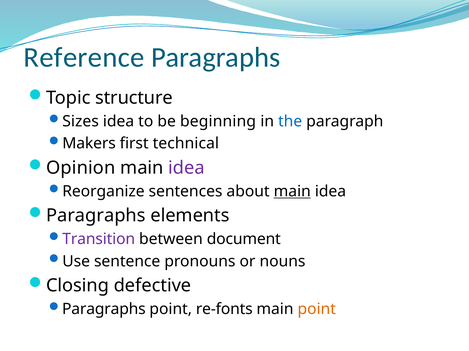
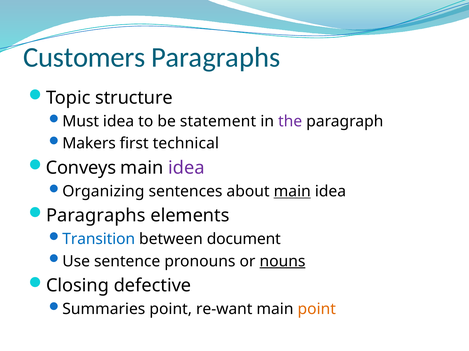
Reference: Reference -> Customers
Sizes: Sizes -> Must
beginning: beginning -> statement
the colour: blue -> purple
Opinion: Opinion -> Conveys
Reorganize: Reorganize -> Organizing
Transition colour: purple -> blue
nouns underline: none -> present
Paragraphs at (104, 310): Paragraphs -> Summaries
re-fonts: re-fonts -> re-want
